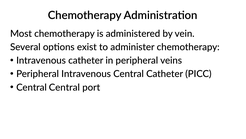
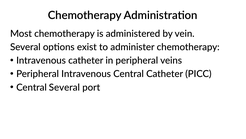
Central Central: Central -> Several
